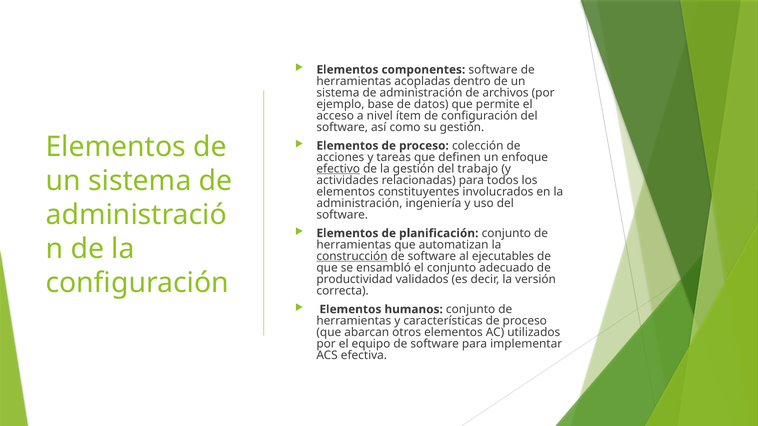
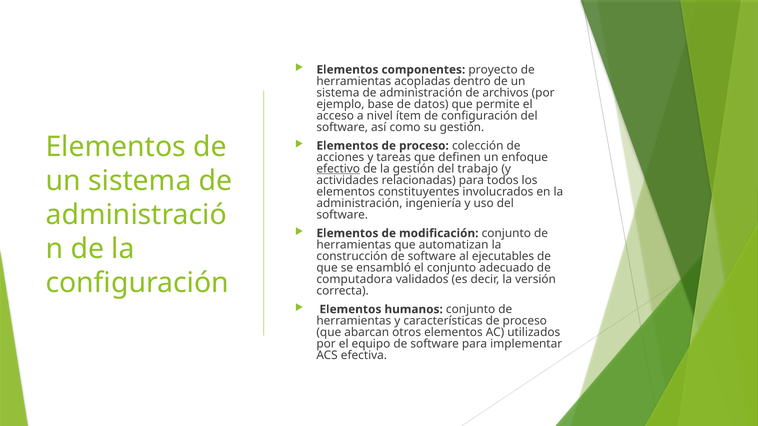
componentes software: software -> proyecto
planificación: planificación -> modificación
construcción underline: present -> none
productividad: productividad -> computadora
